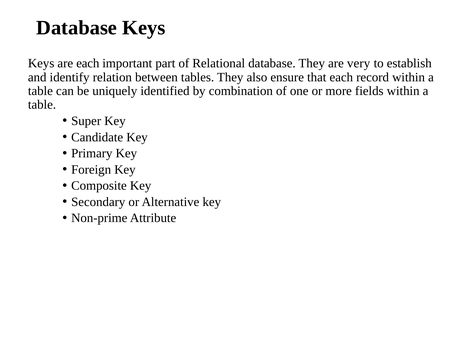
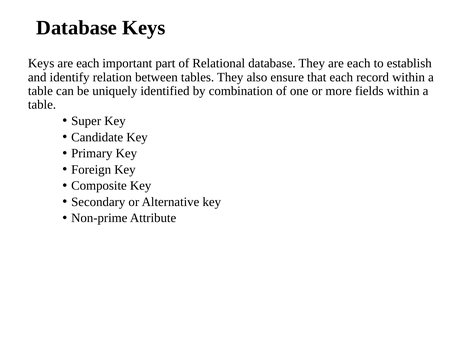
They are very: very -> each
